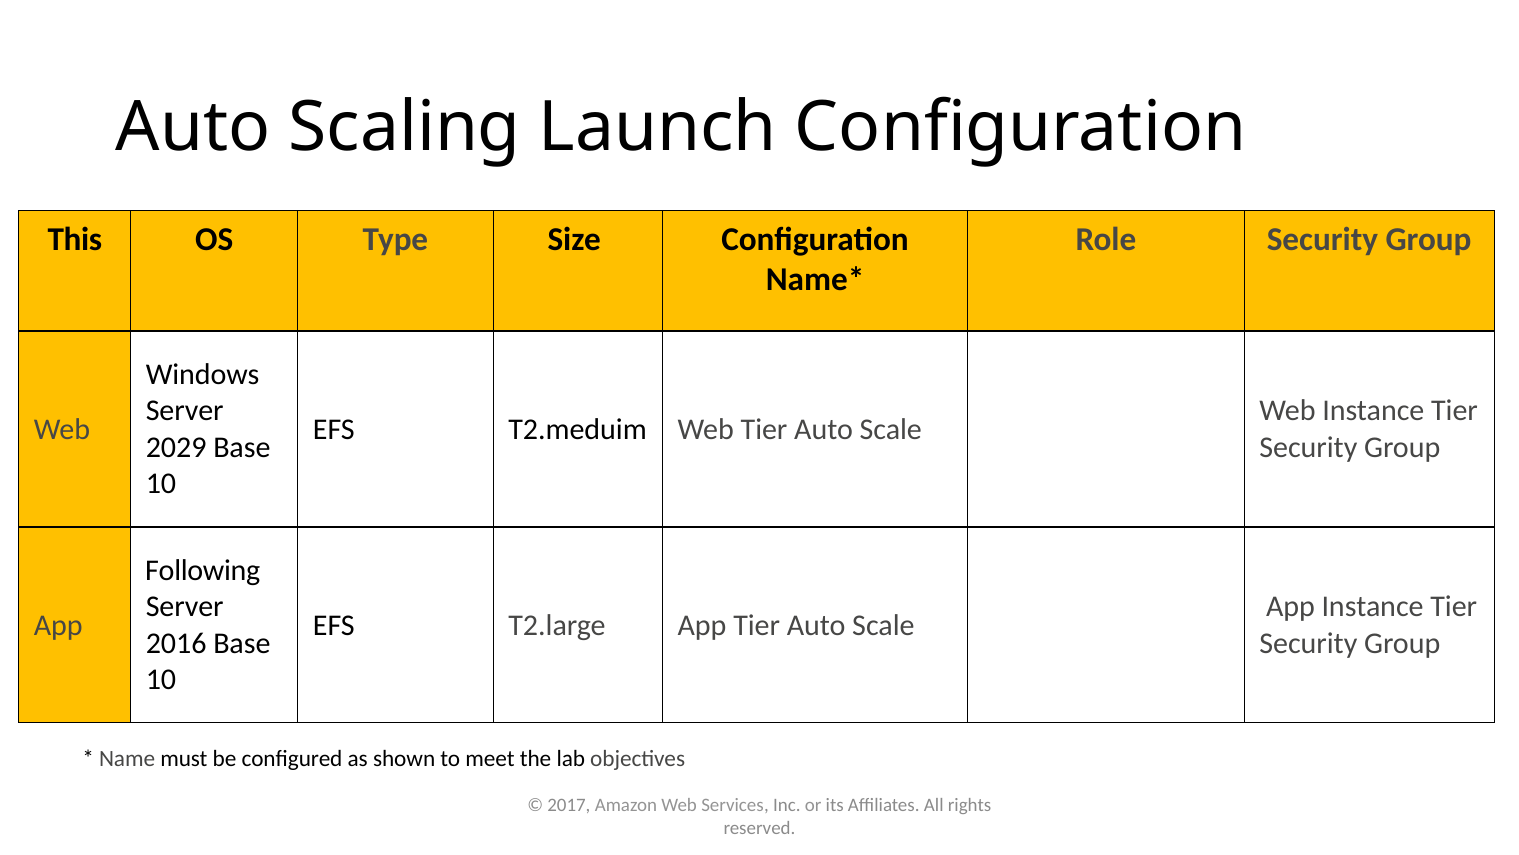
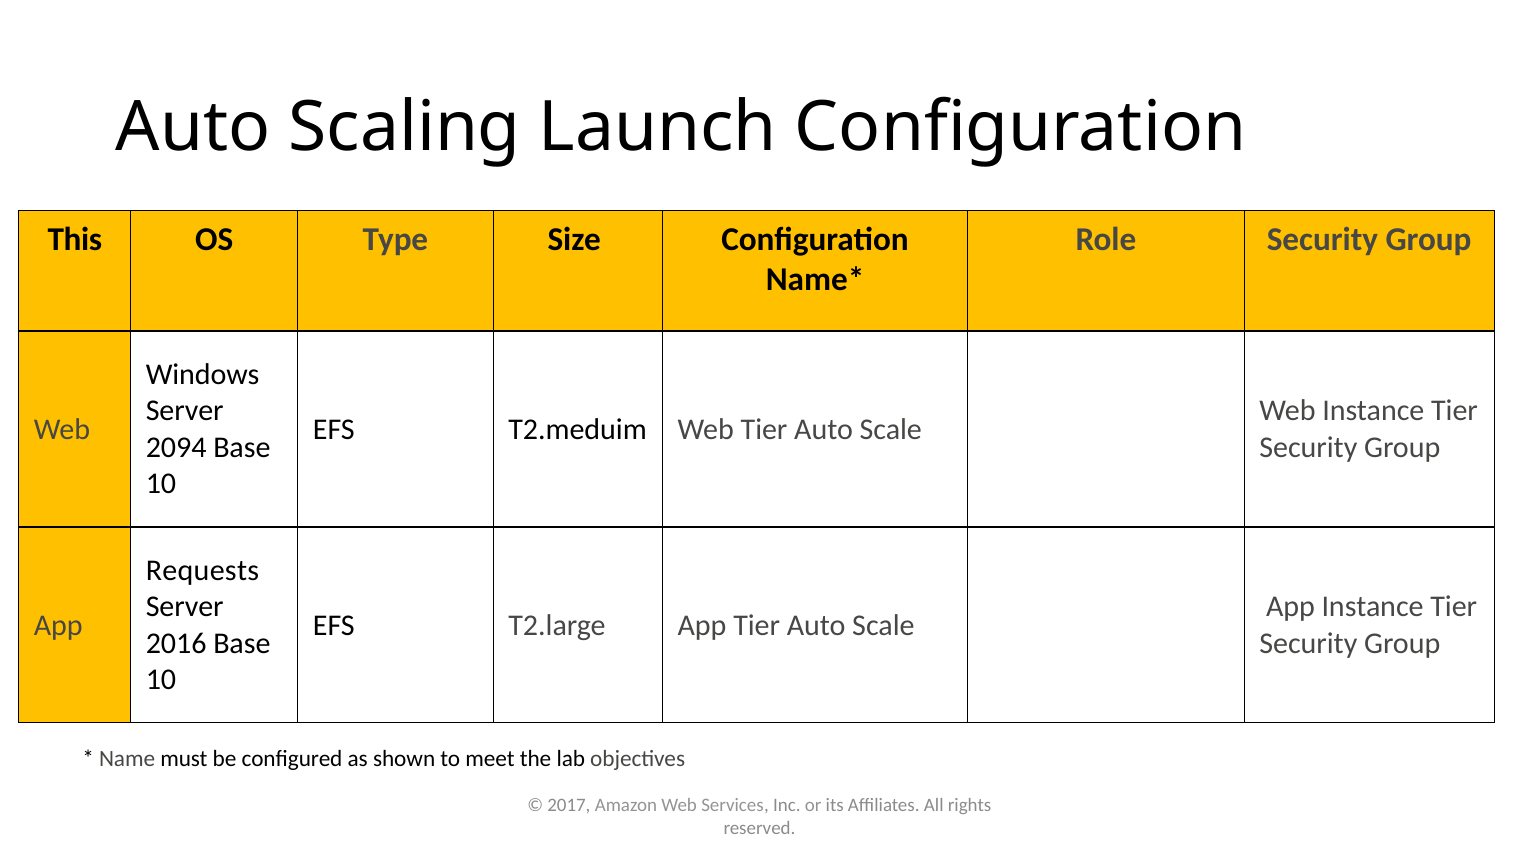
2029: 2029 -> 2094
Following: Following -> Requests
